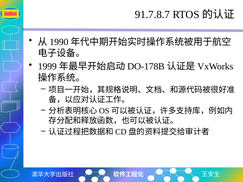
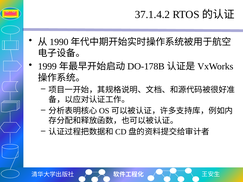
91.7.8.7: 91.7.8.7 -> 37.1.4.2
